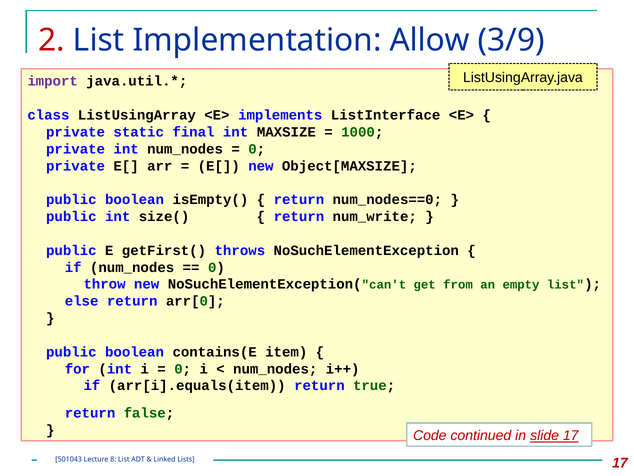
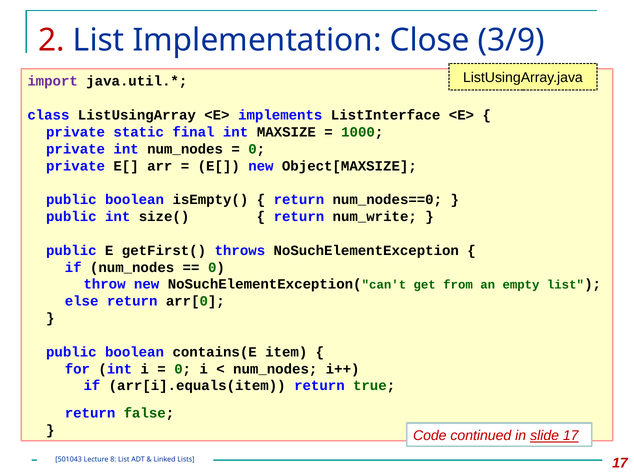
Allow: Allow -> Close
